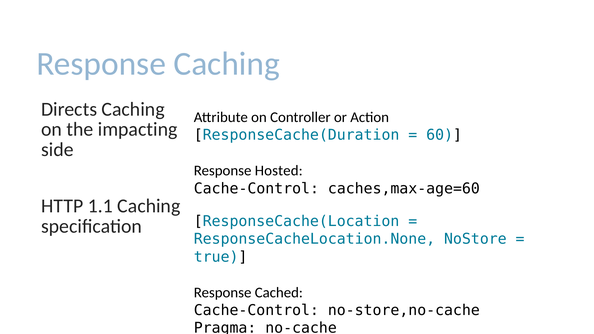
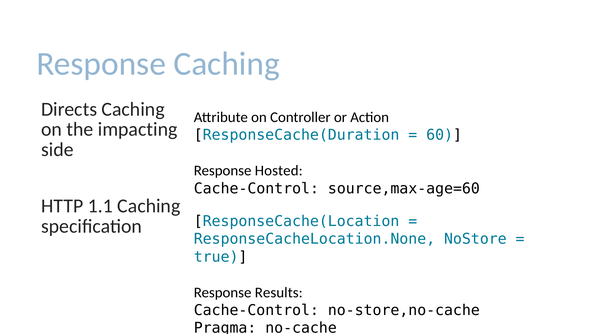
caches,max-age=60: caches,max-age=60 -> source,max-age=60
Cached: Cached -> Results
